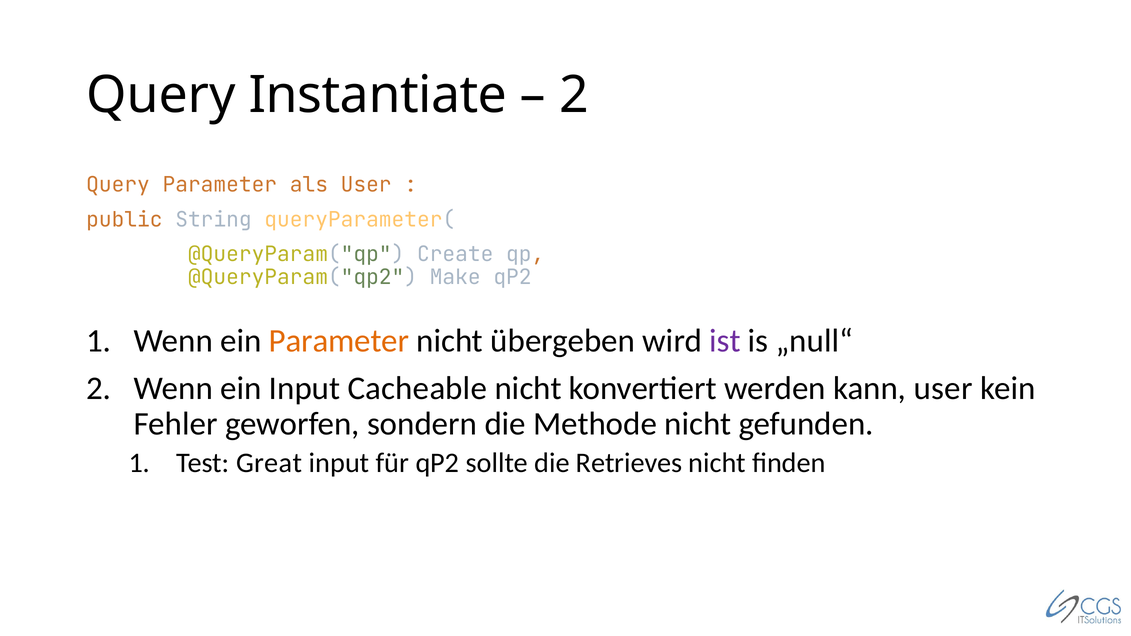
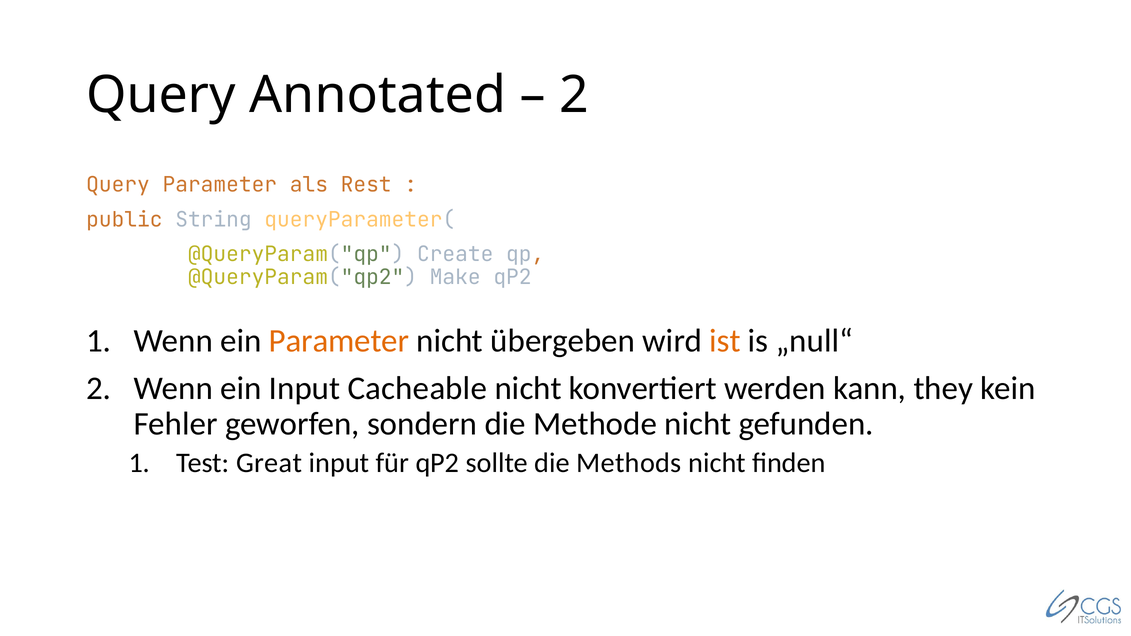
Instantiate: Instantiate -> Annotated
als User: User -> Rest
ist colour: purple -> orange
kann user: user -> they
Retrieves: Retrieves -> Methods
